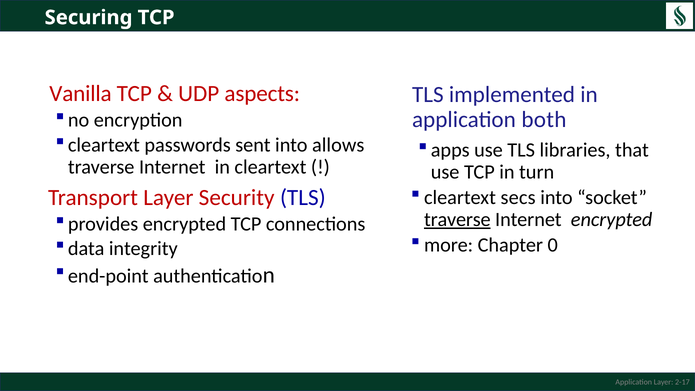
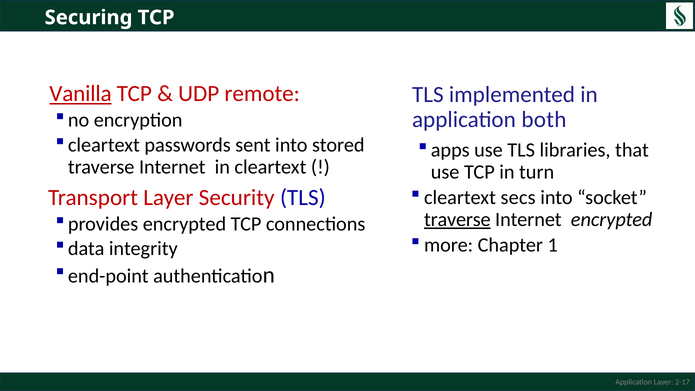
Vanilla underline: none -> present
aspects: aspects -> remote
allows: allows -> stored
0: 0 -> 1
